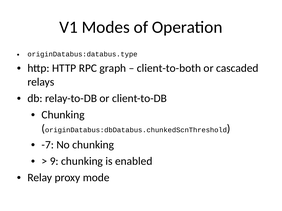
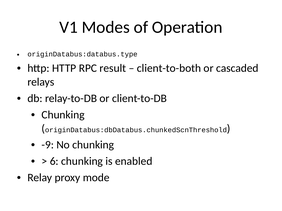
graph: graph -> result
-7: -7 -> -9
9: 9 -> 6
